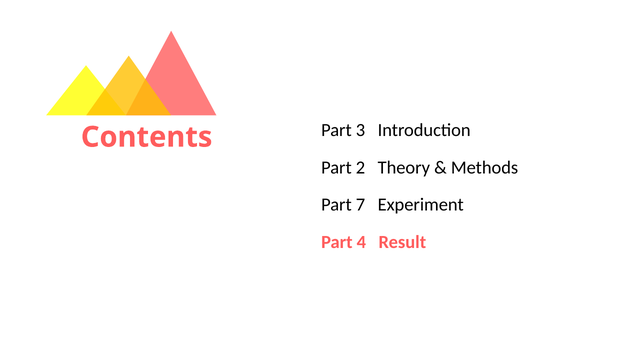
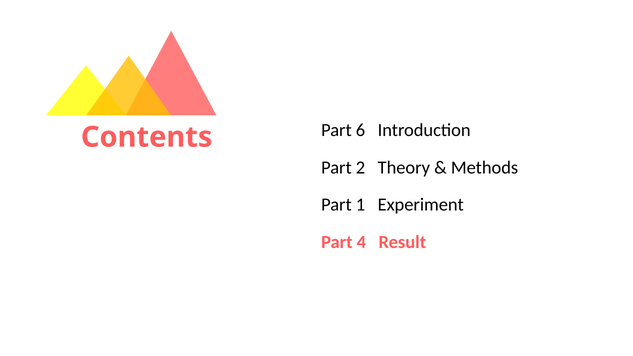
3: 3 -> 6
7: 7 -> 1
